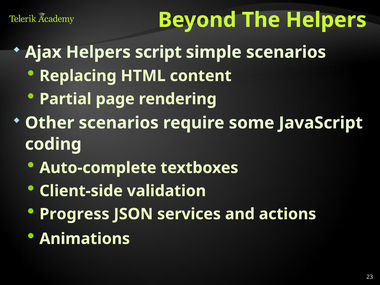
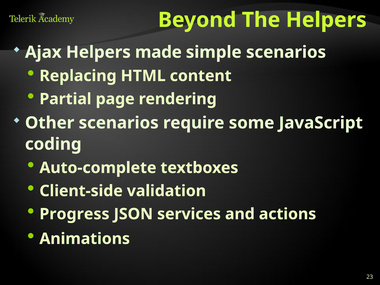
script: script -> made
